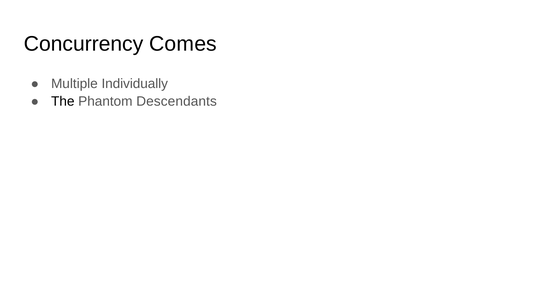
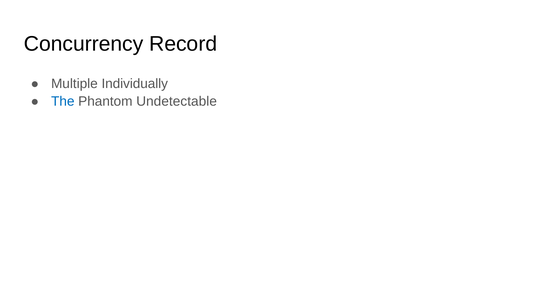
Comes: Comes -> Record
The colour: black -> blue
Descendants: Descendants -> Undetectable
